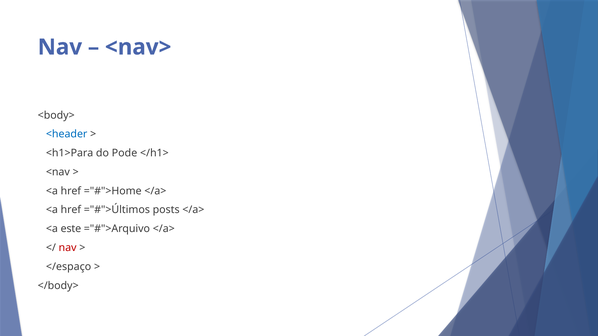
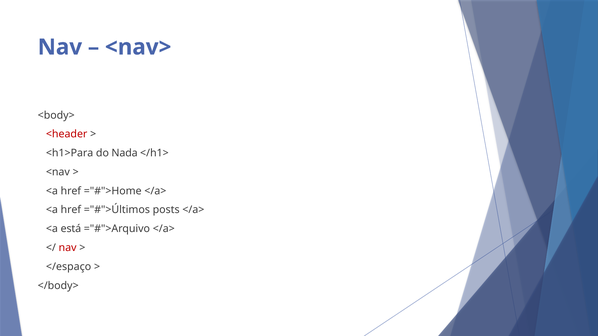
<header colour: blue -> red
Pode: Pode -> Nada
este: este -> está
